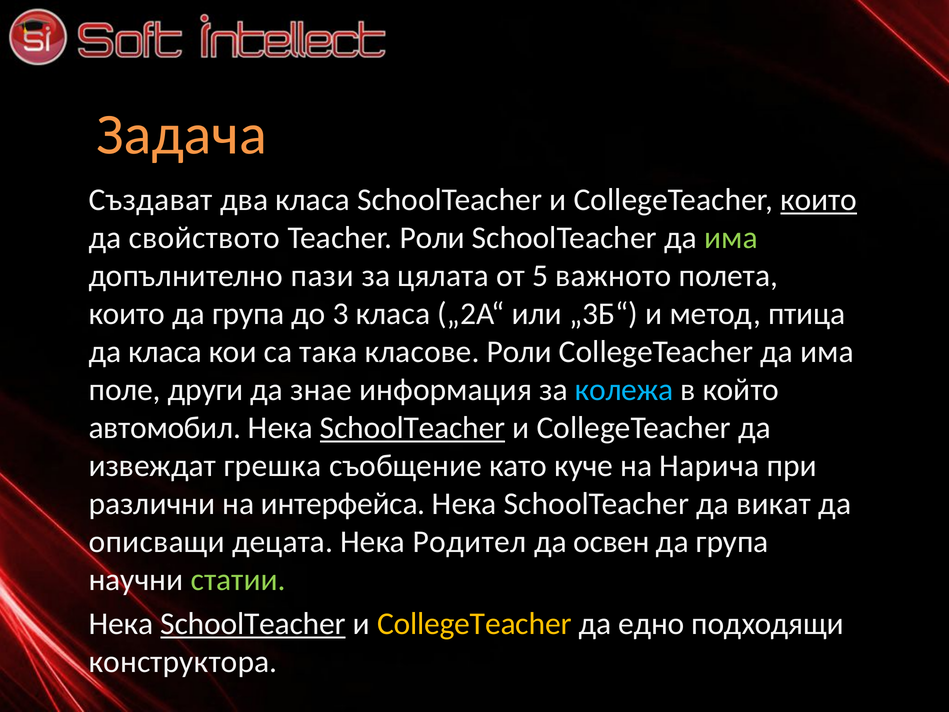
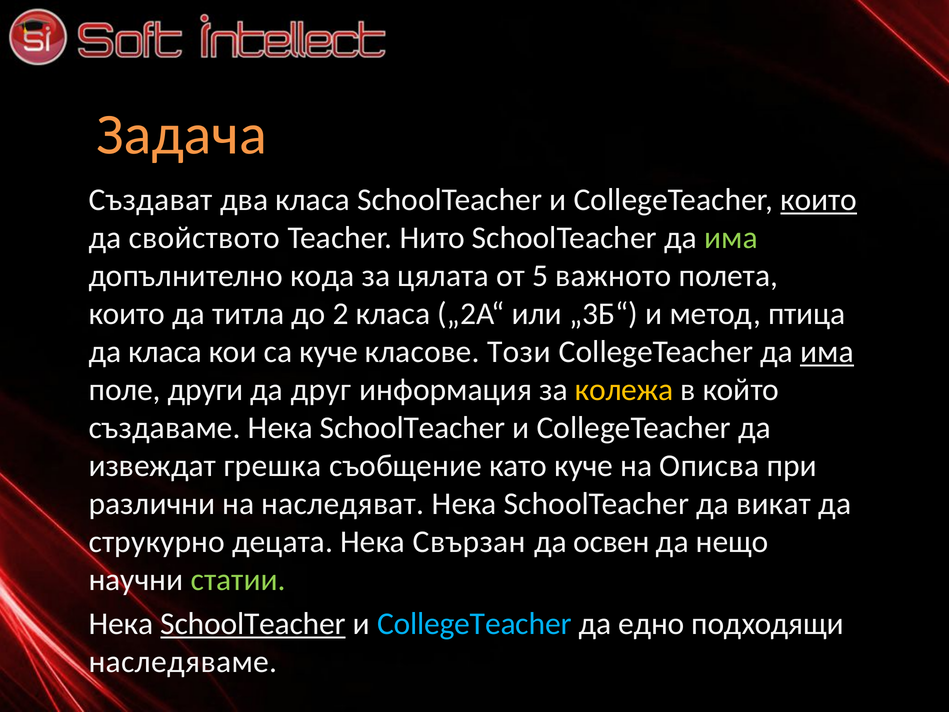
Teacher Роли: Роли -> Нито
пази: пази -> кода
които да група: група -> титла
3: 3 -> 2
са така: така -> куче
класове Роли: Роли -> Този
има at (827, 352) underline: none -> present
знае: знае -> друг
колежа colour: light blue -> yellow
автомобил: автомобил -> създаваме
SchoolTeacher at (413, 428) underline: present -> none
Нарича: Нарича -> Описва
интерфейса: интерфейса -> наследяват
описващи: описващи -> струкурно
Родител: Родител -> Свързан
група at (732, 542): група -> нещо
CollegeTeacher at (474, 624) colour: yellow -> light blue
конструктора: конструктора -> наследяваме
